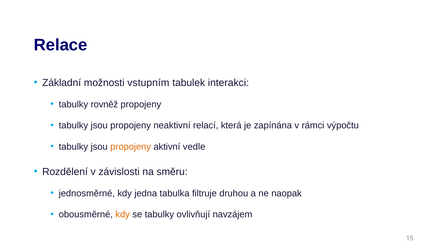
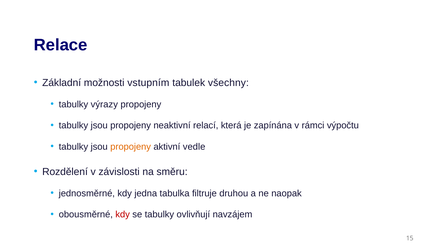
interakci: interakci -> všechny
rovněž: rovněž -> výrazy
kdy at (123, 214) colour: orange -> red
